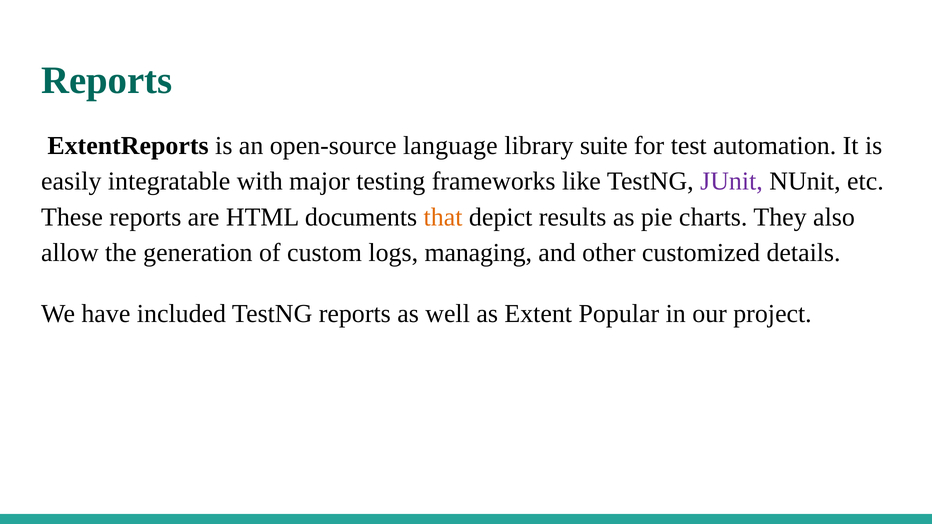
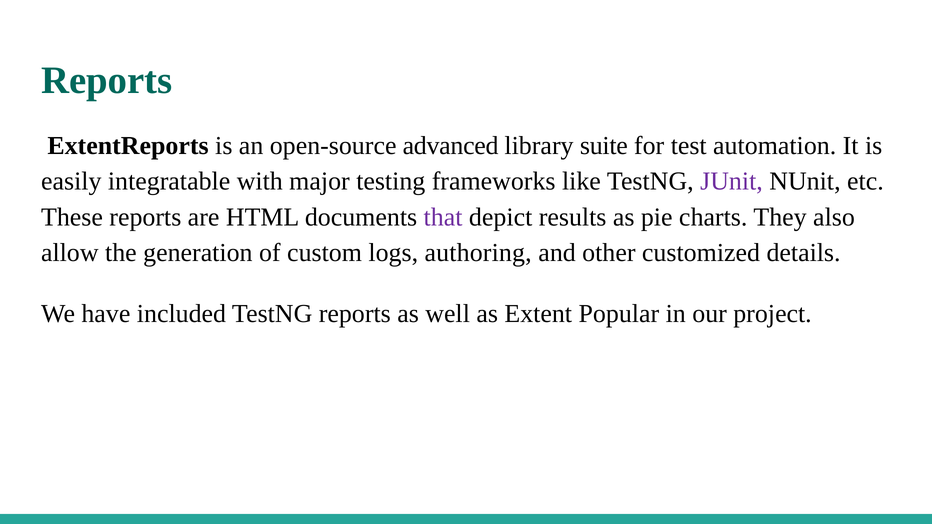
language: language -> advanced
that colour: orange -> purple
managing: managing -> authoring
